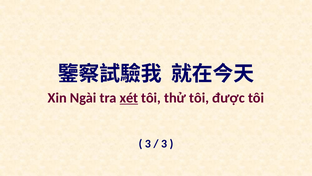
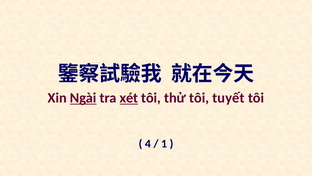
Ngài underline: none -> present
được: được -> tuyết
3 at (148, 143): 3 -> 4
3 at (164, 143): 3 -> 1
